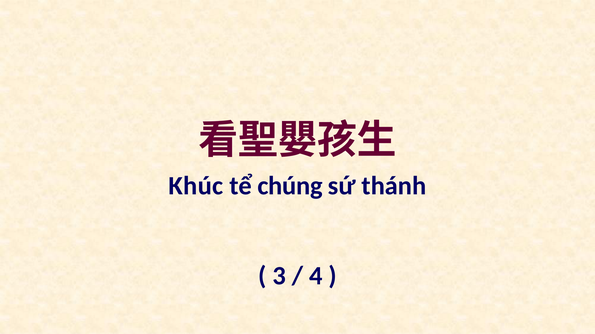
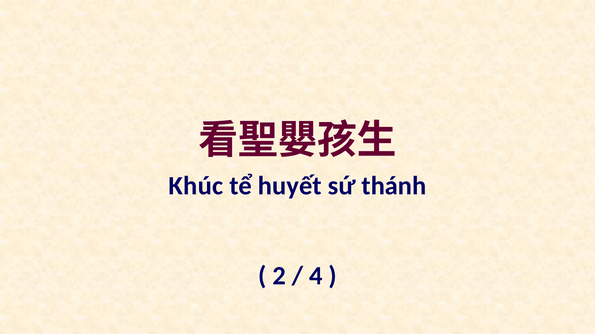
chúng: chúng -> huyết
3: 3 -> 2
